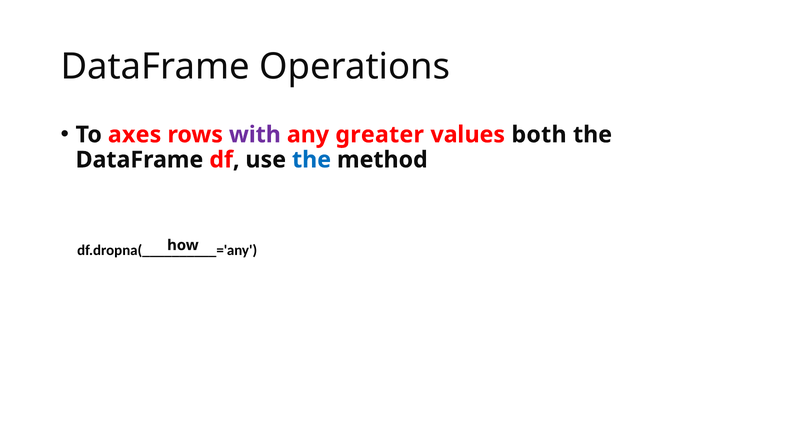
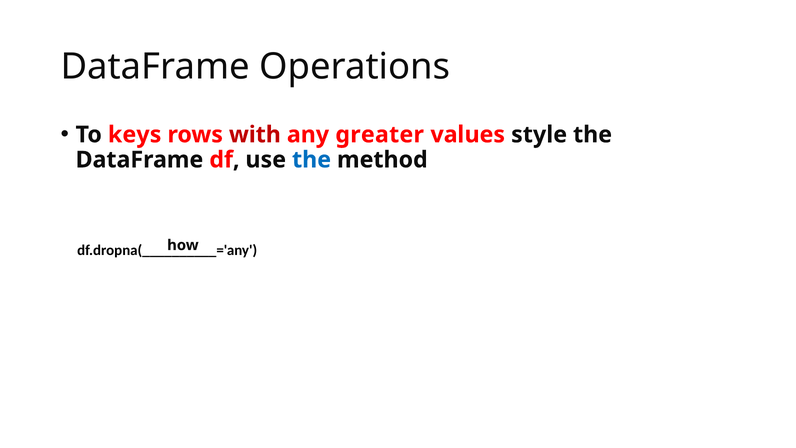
axes: axes -> keys
with colour: purple -> red
both: both -> style
